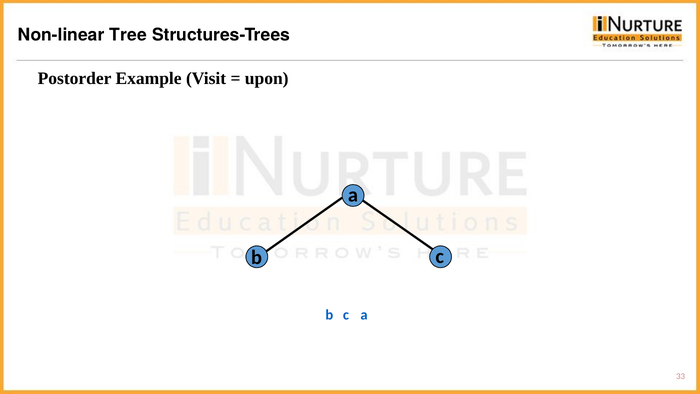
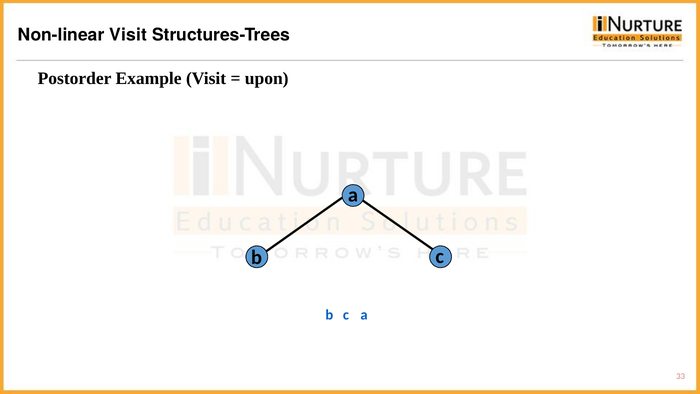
Non-linear Tree: Tree -> Visit
